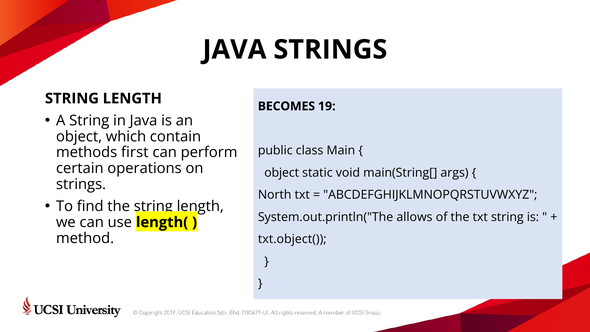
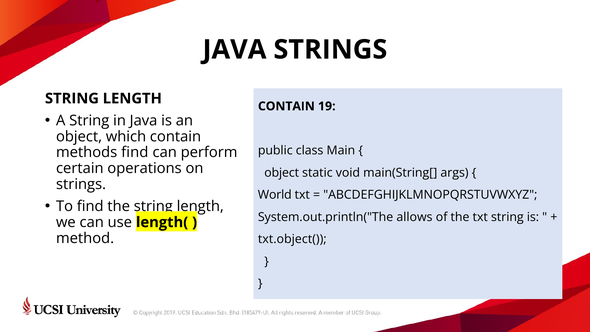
BECOMES at (286, 106): BECOMES -> CONTAIN
methods first: first -> find
North: North -> World
